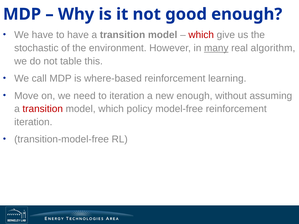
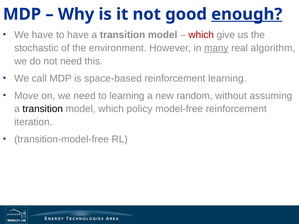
enough at (247, 14) underline: none -> present
not table: table -> need
where-based: where-based -> space-based
to iteration: iteration -> learning
new enough: enough -> random
transition at (43, 109) colour: red -> black
